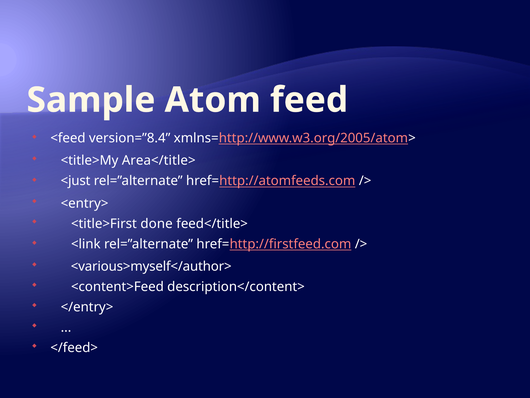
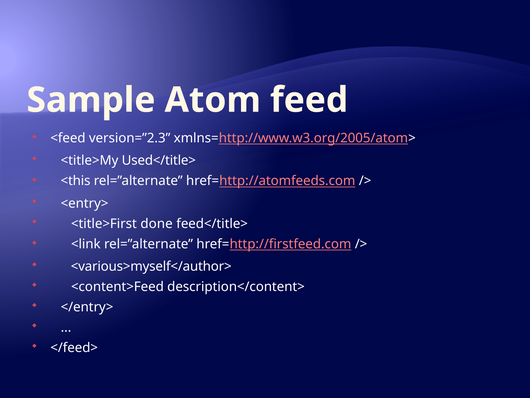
version=”8.4: version=”8.4 -> version=”2.3
Area</title>: Area</title> -> Used</title>
<just: <just -> <this
